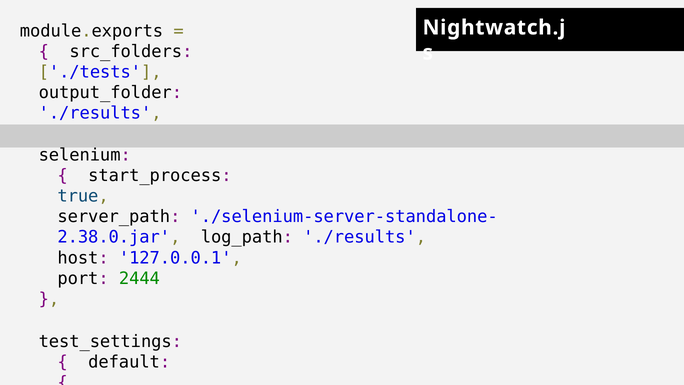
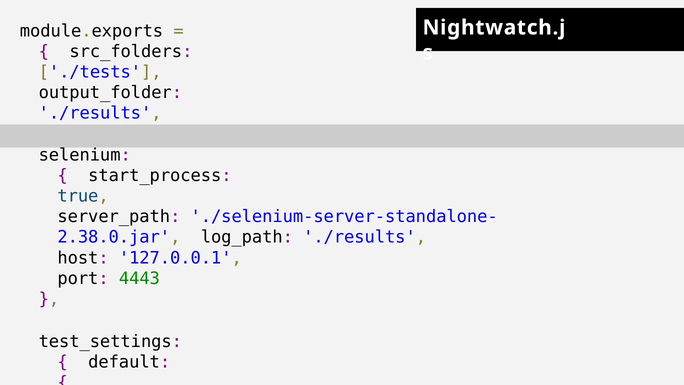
2444: 2444 -> 4443
